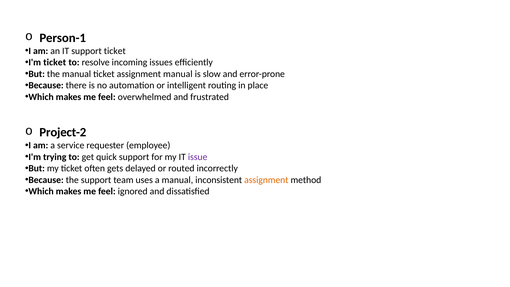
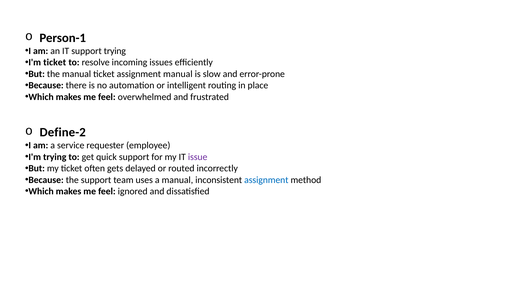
support ticket: ticket -> trying
Project-2: Project-2 -> Define-2
assignment at (266, 180) colour: orange -> blue
